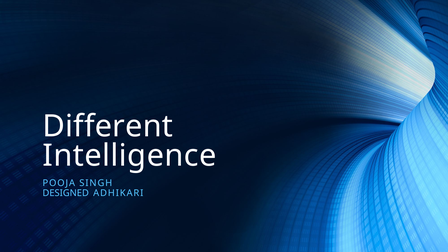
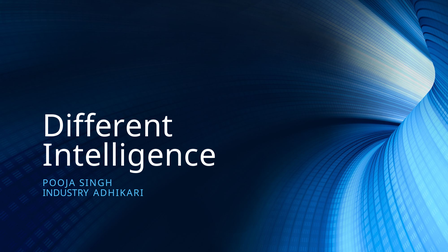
DESIGNED: DESIGNED -> INDUSTRY
